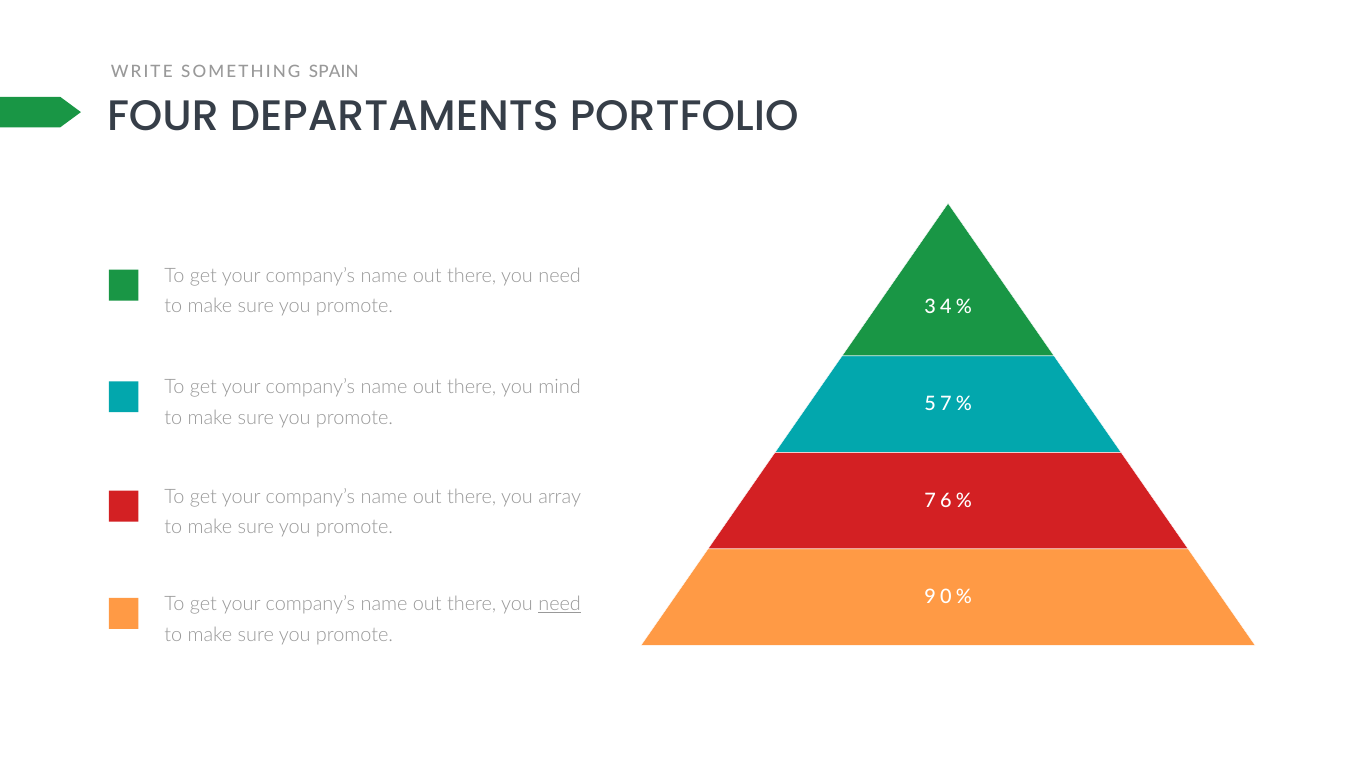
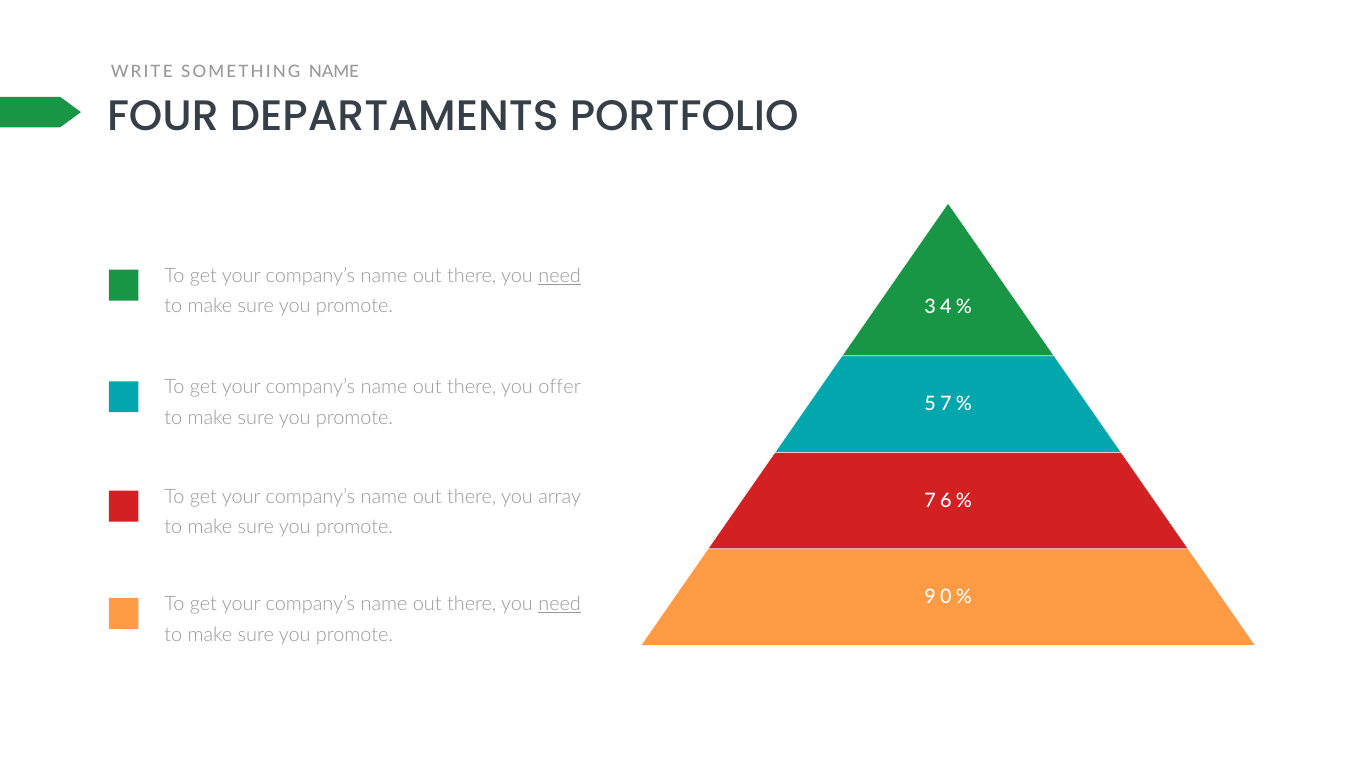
SOMETHING SPAIN: SPAIN -> NAME
need at (560, 276) underline: none -> present
mind: mind -> offer
